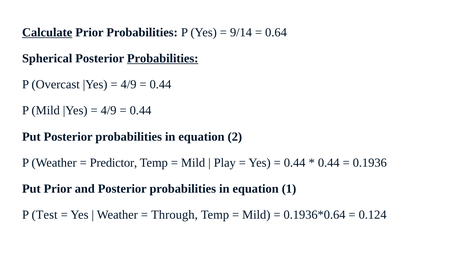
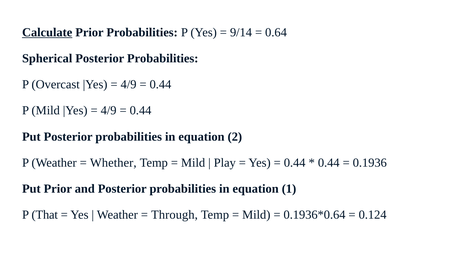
Probabilities at (163, 58) underline: present -> none
Predictor: Predictor -> Whether
Test: Test -> That
